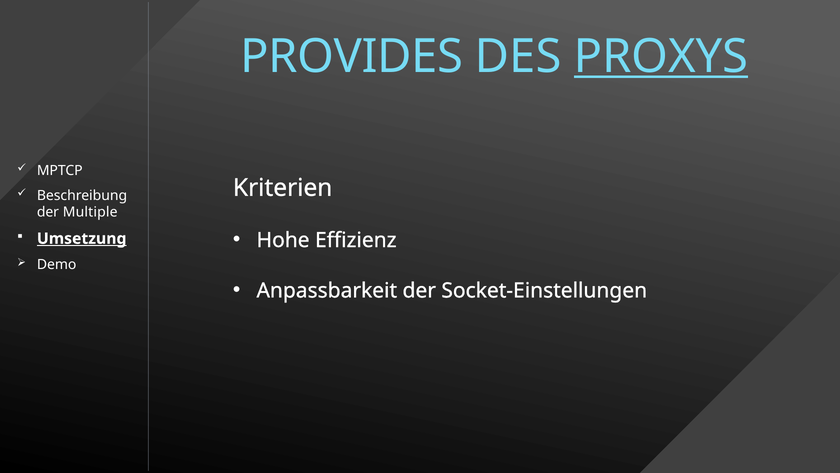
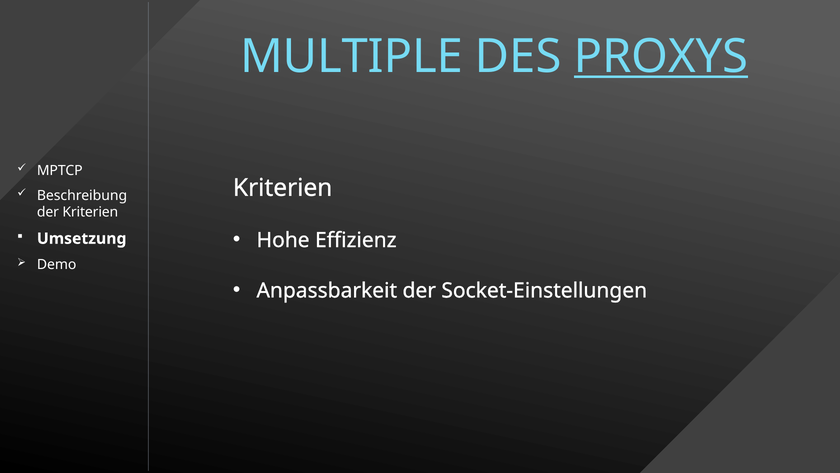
PROVIDES: PROVIDES -> MULTIPLE
der Multiple: Multiple -> Kriterien
Umsetzung underline: present -> none
